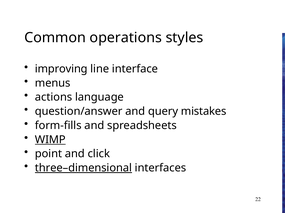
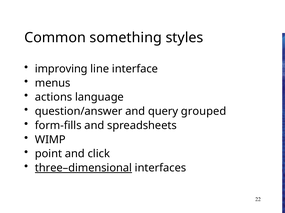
operations: operations -> something
mistakes: mistakes -> grouped
WIMP underline: present -> none
